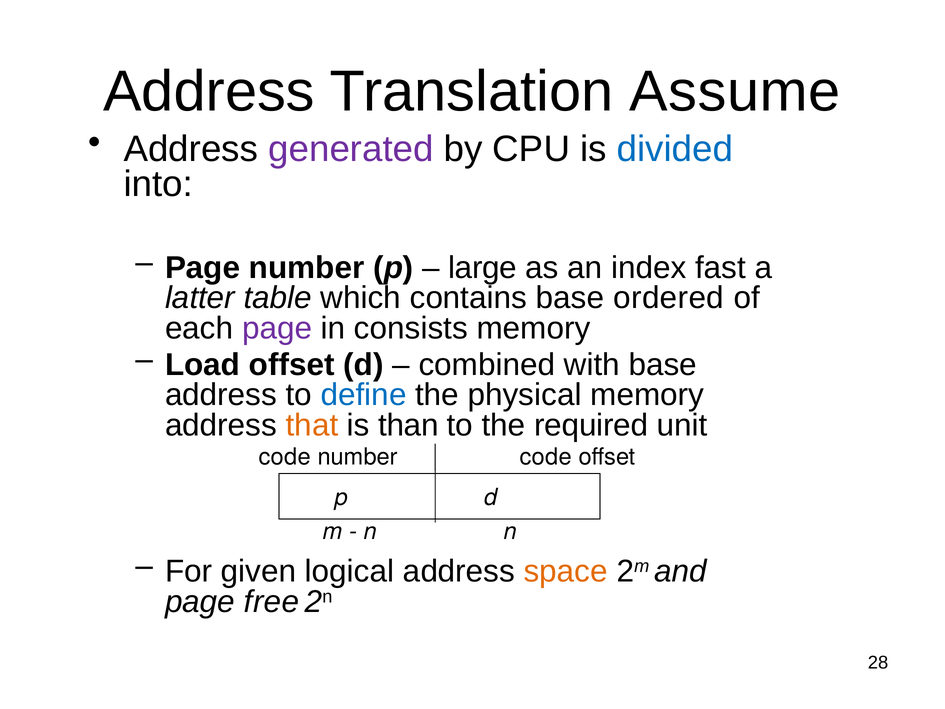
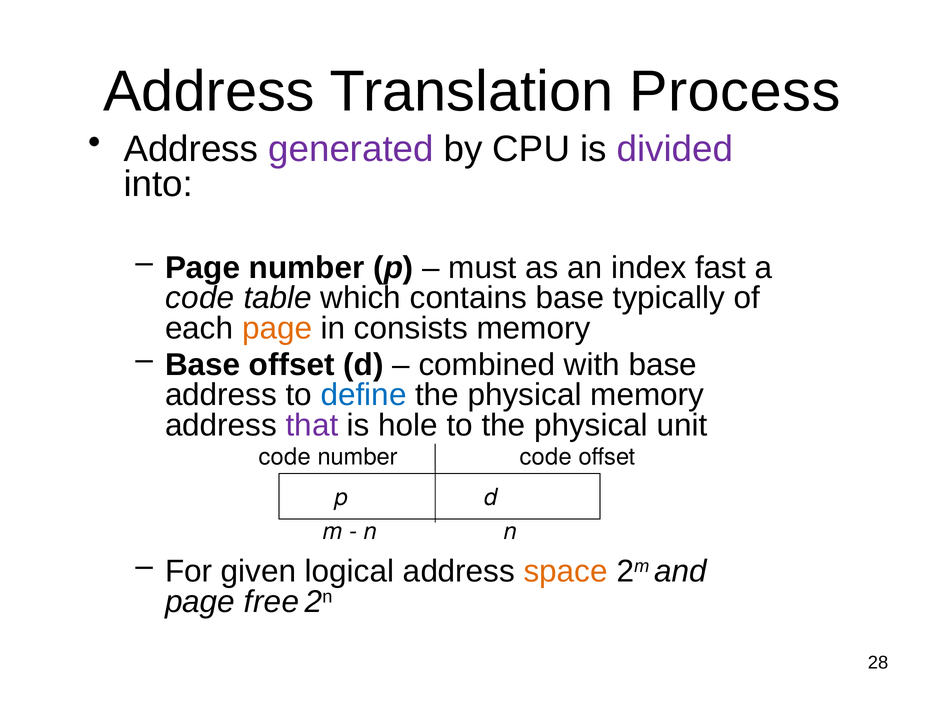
Assume: Assume -> Process
divided colour: blue -> purple
large: large -> must
latter at (200, 298): latter -> code
ordered: ordered -> typically
page at (277, 328) colour: purple -> orange
Load at (203, 365): Load -> Base
that colour: orange -> purple
than: than -> hole
to the required: required -> physical
